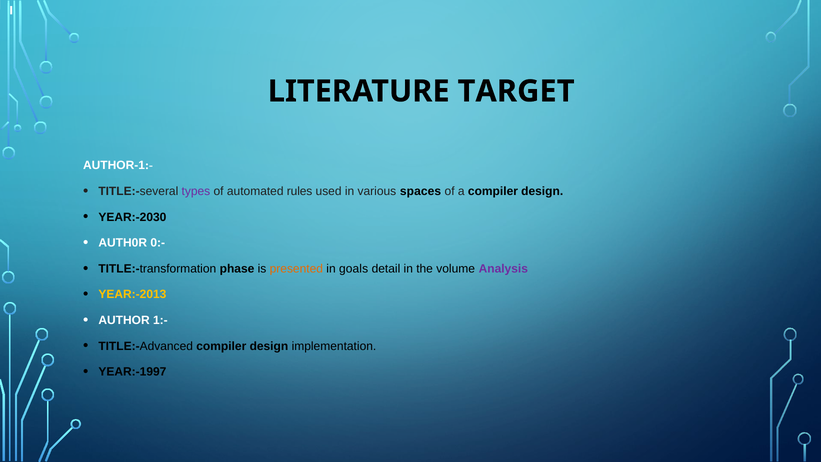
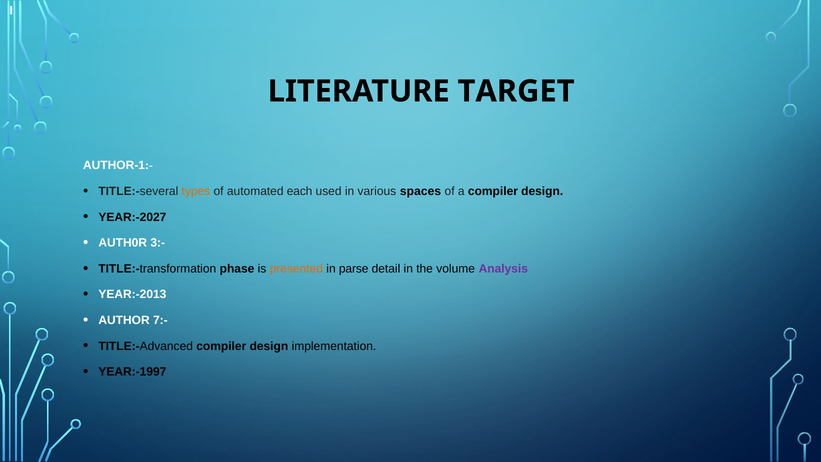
types colour: purple -> orange
rules: rules -> each
YEAR:-2030: YEAR:-2030 -> YEAR:-2027
0:-: 0:- -> 3:-
goals: goals -> parse
YEAR:-2013 colour: yellow -> white
1:-: 1:- -> 7:-
